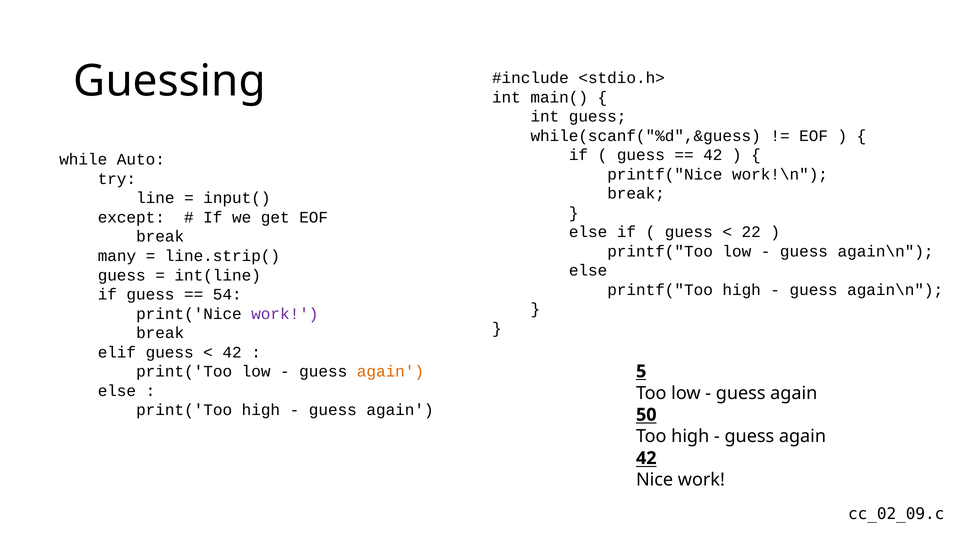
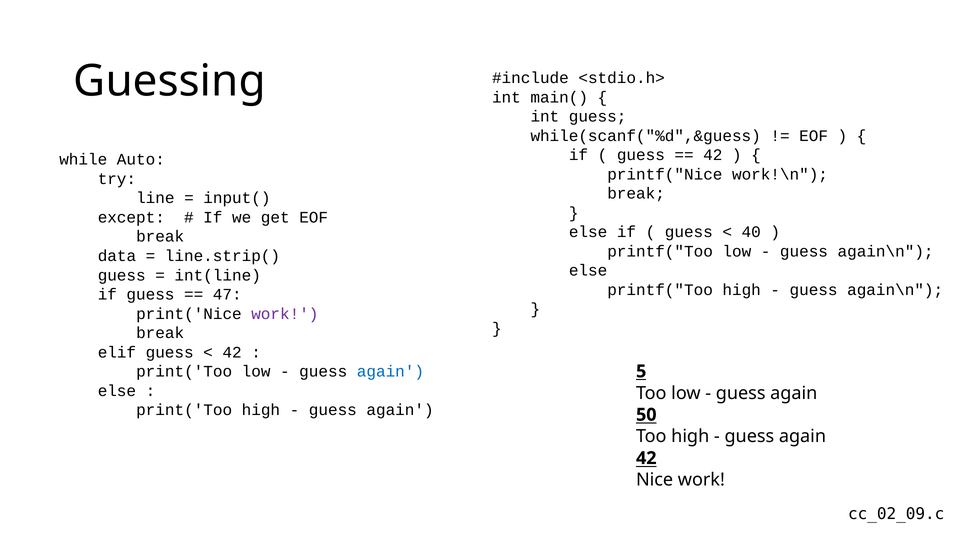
22: 22 -> 40
many: many -> data
54: 54 -> 47
again at (390, 371) colour: orange -> blue
